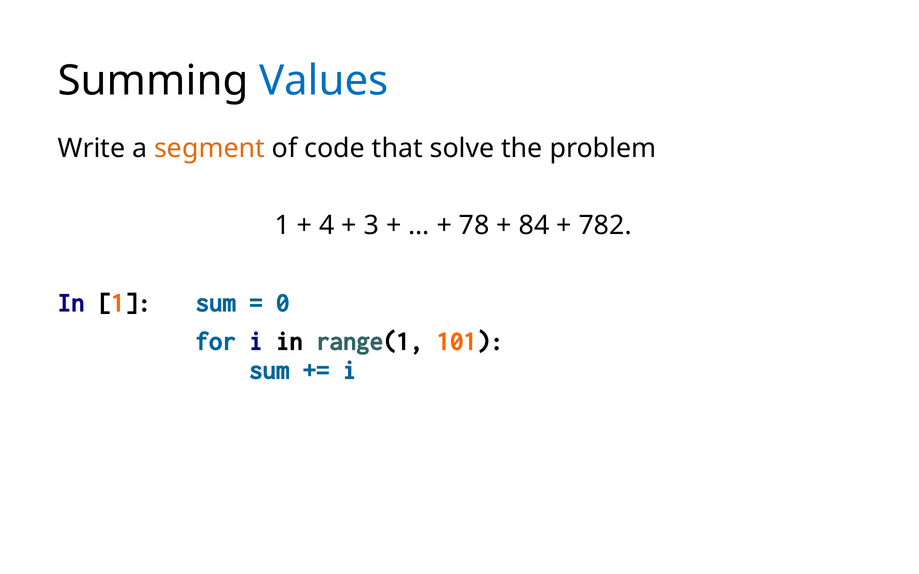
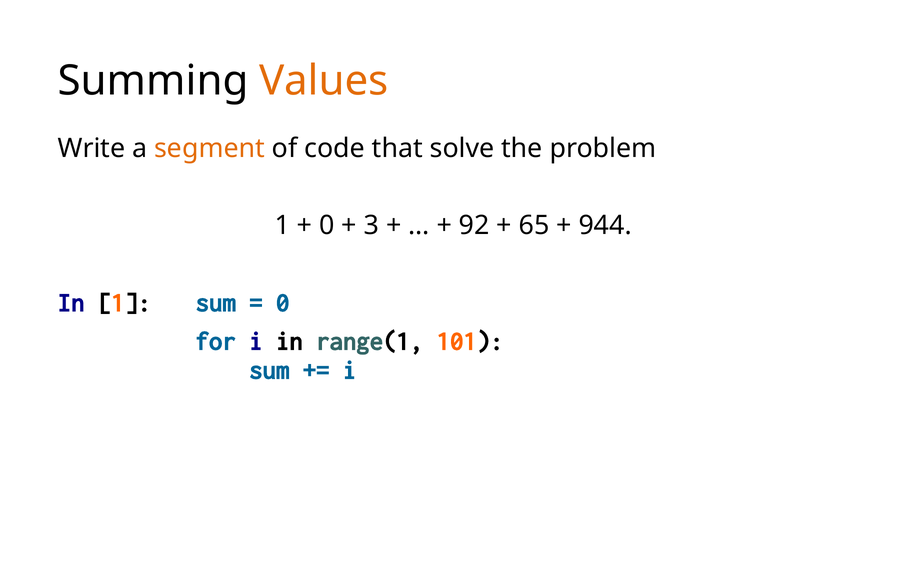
Values colour: blue -> orange
4 at (327, 225): 4 -> 0
78: 78 -> 92
84: 84 -> 65
782: 782 -> 944
